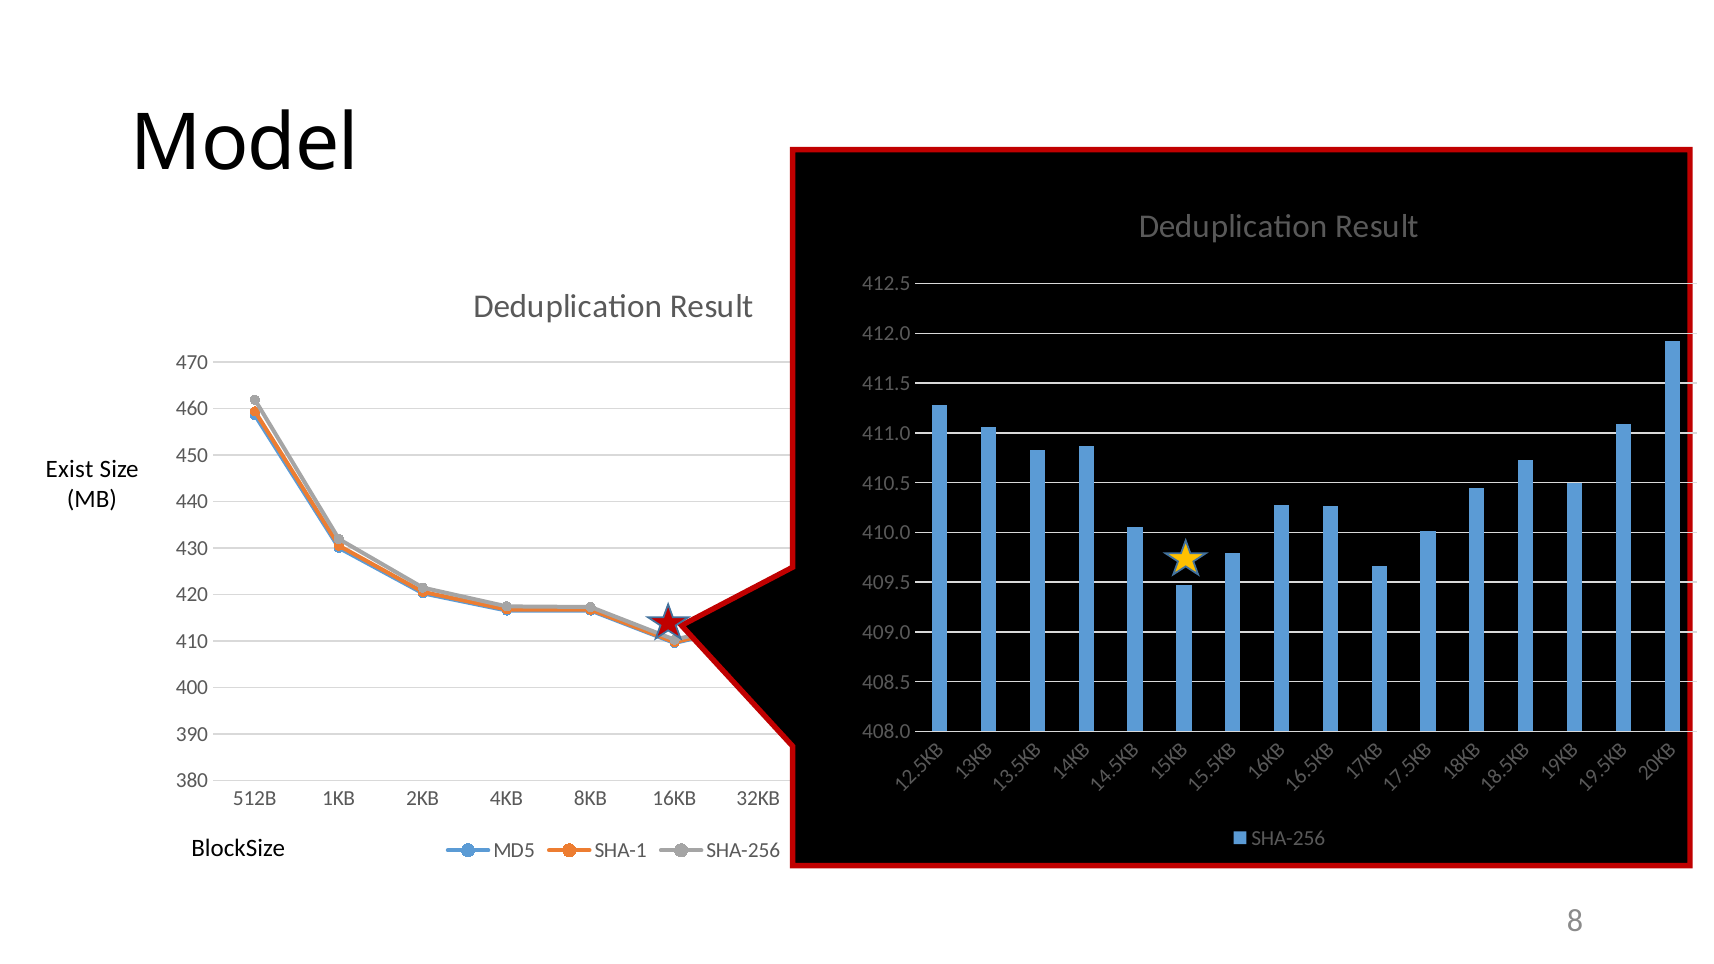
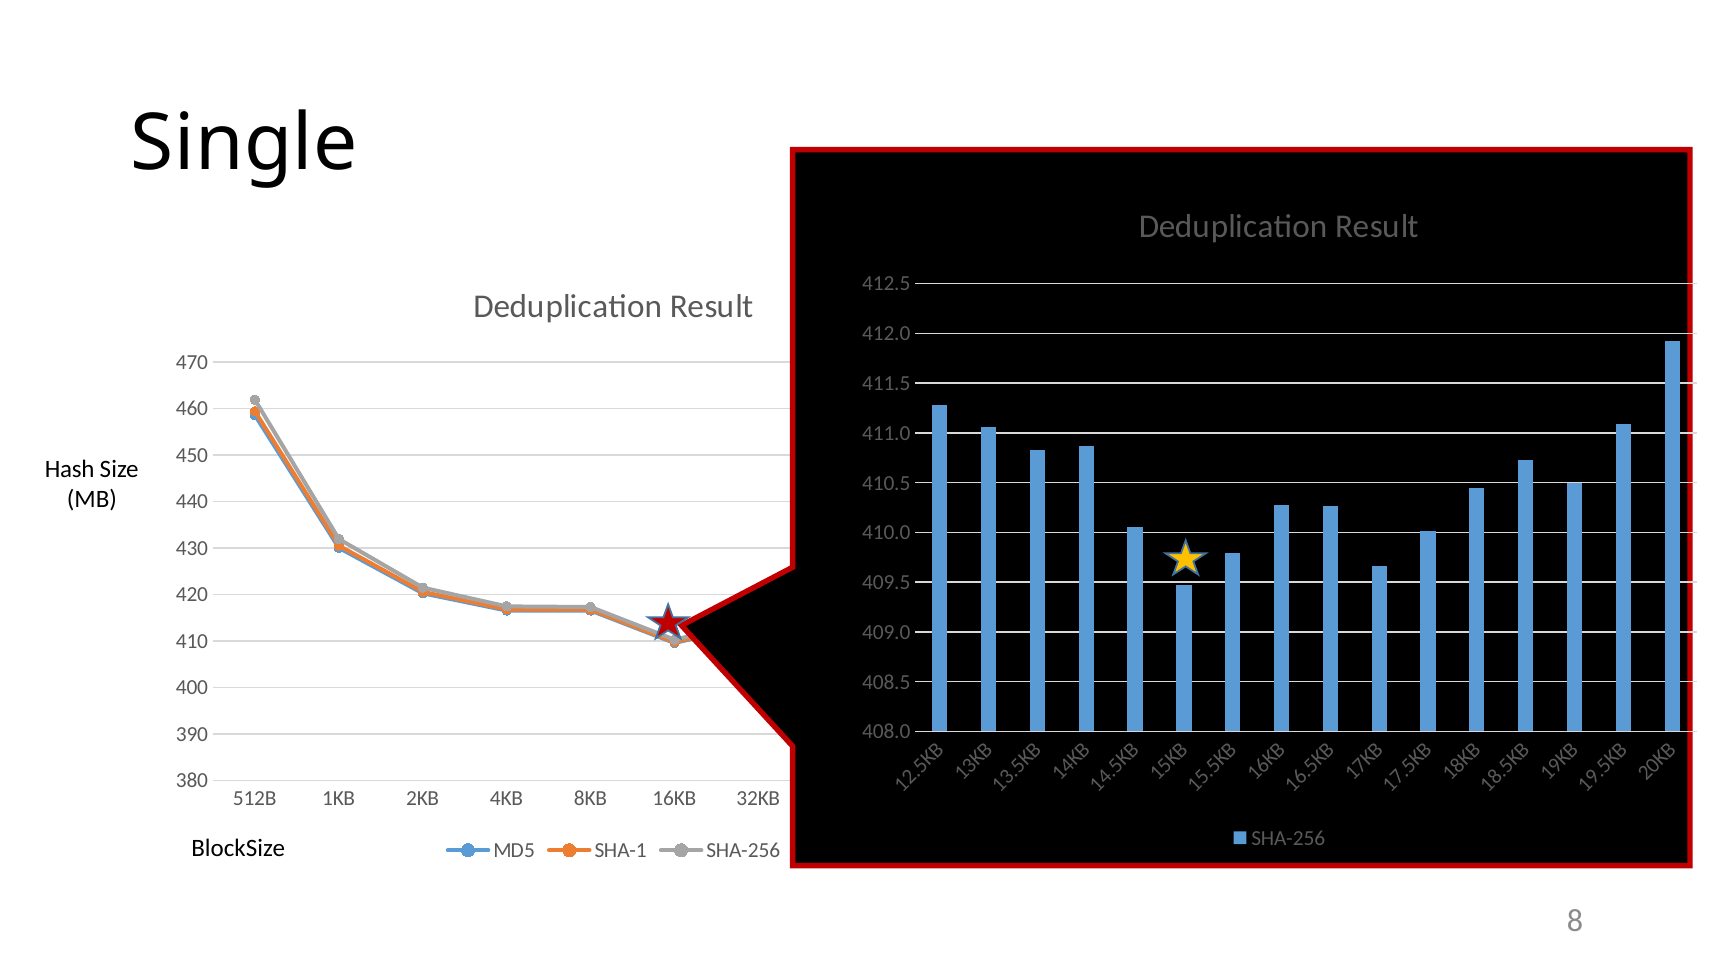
Model: Model -> Single
Exist: Exist -> Hash
